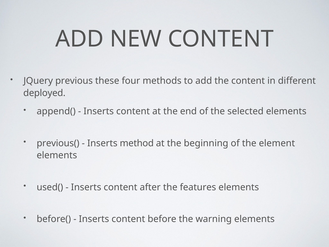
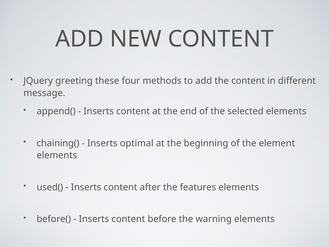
previous: previous -> greeting
deployed: deployed -> message
previous(: previous( -> chaining(
method: method -> optimal
